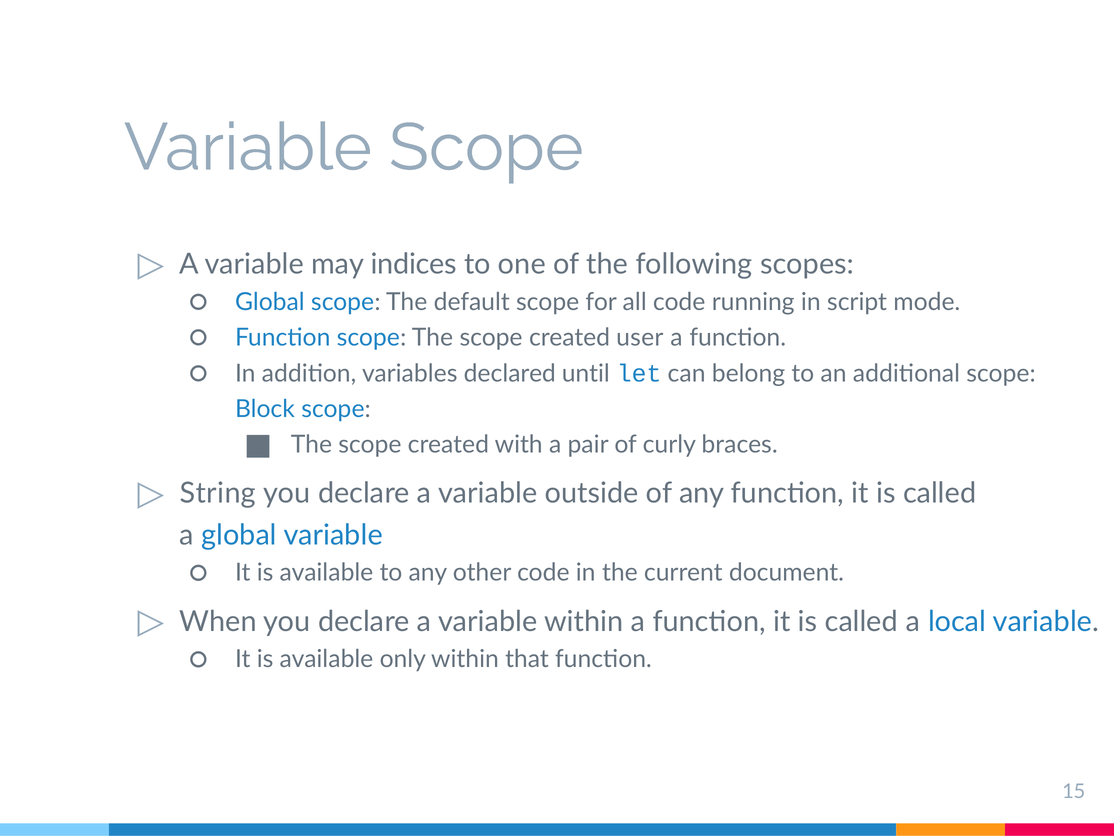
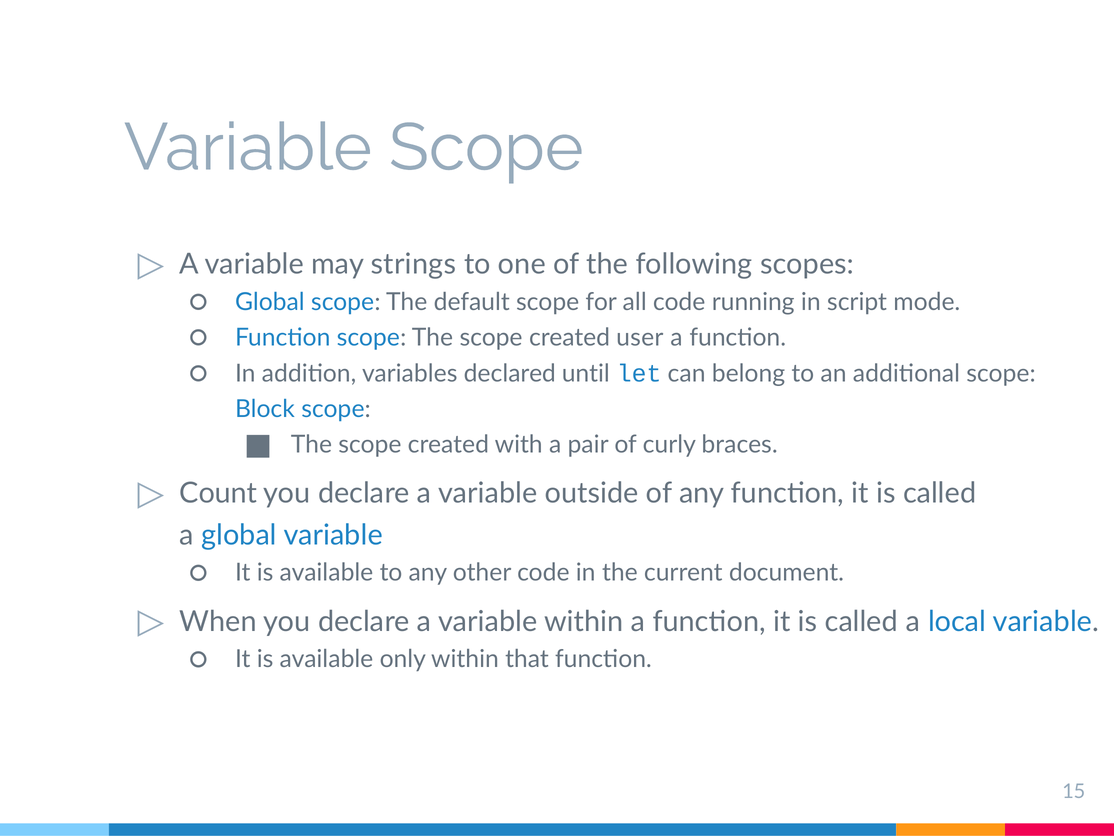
indices: indices -> strings
String: String -> Count
